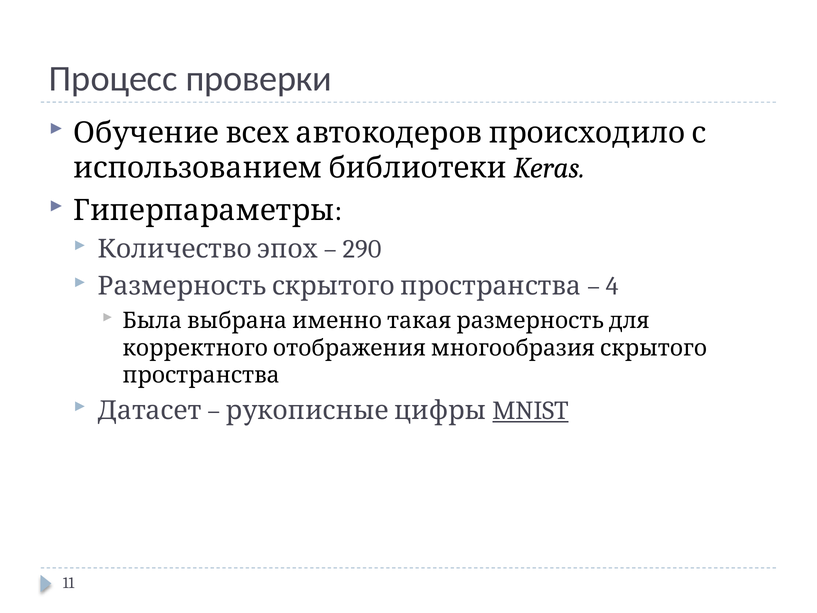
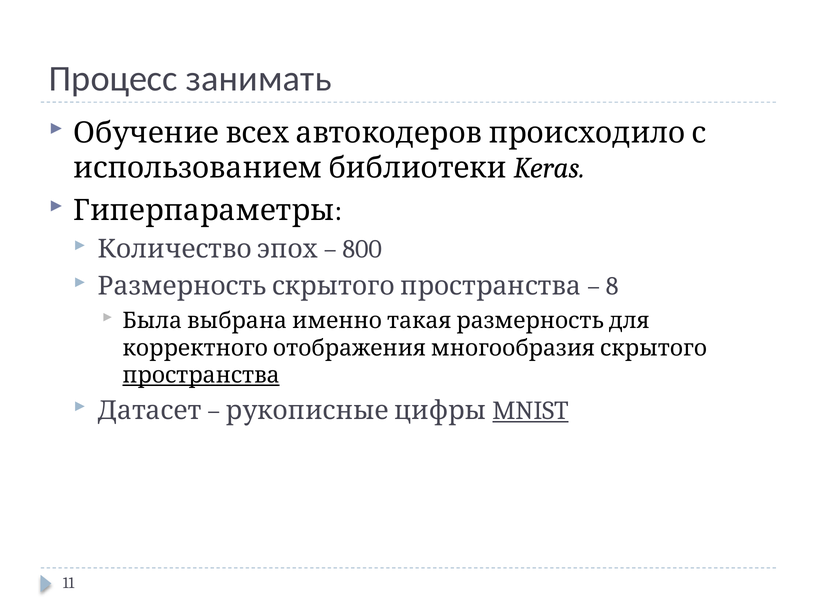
проверки: проверки -> занимать
290: 290 -> 800
4: 4 -> 8
пространства underline: none -> present
